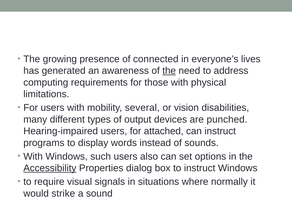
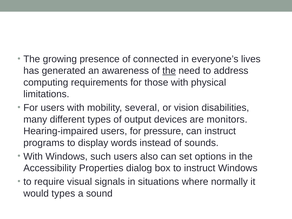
punched: punched -> monitors
attached: attached -> pressure
Accessibility underline: present -> none
would strike: strike -> types
